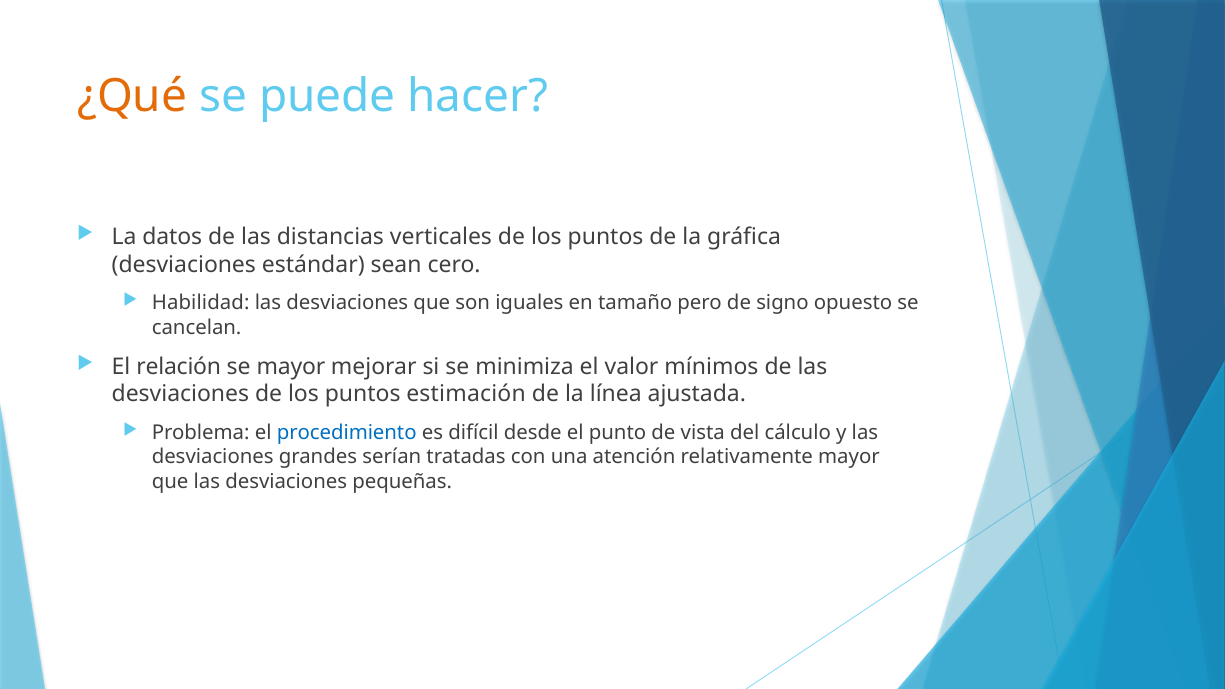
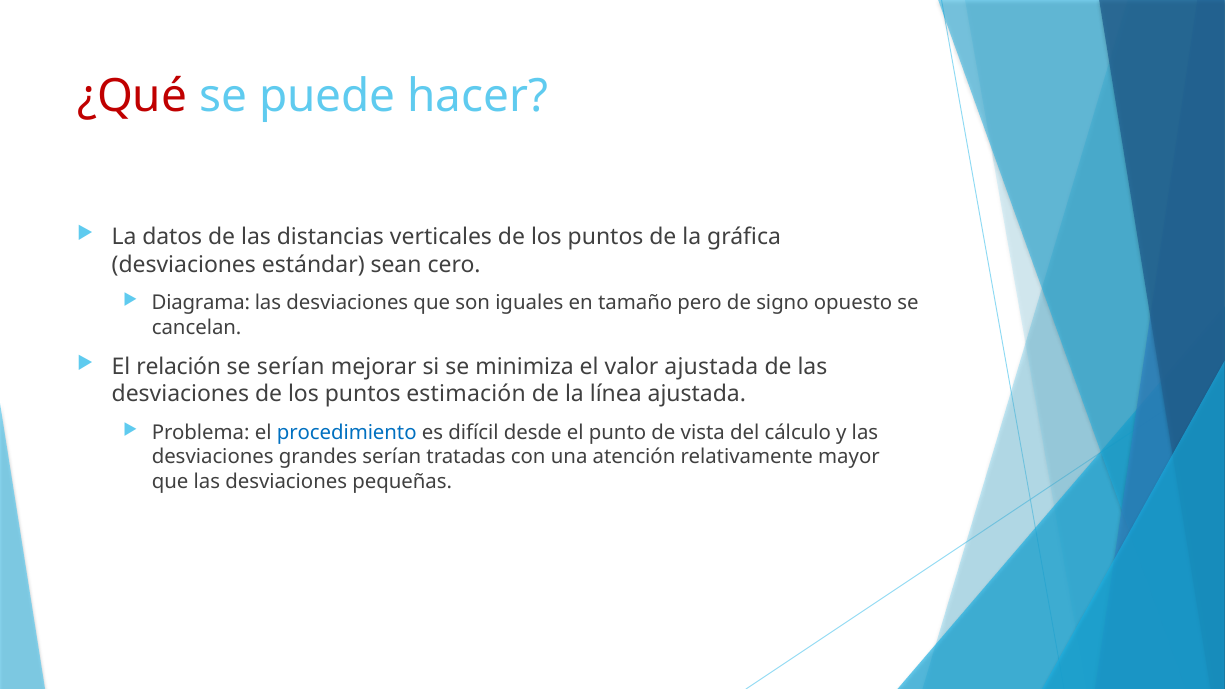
¿Qué colour: orange -> red
Habilidad: Habilidad -> Diagrama
se mayor: mayor -> serían
valor mínimos: mínimos -> ajustada
